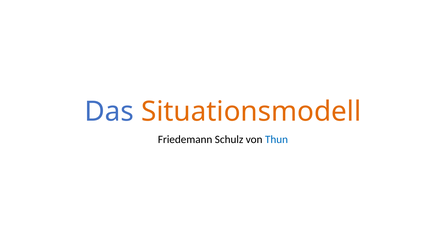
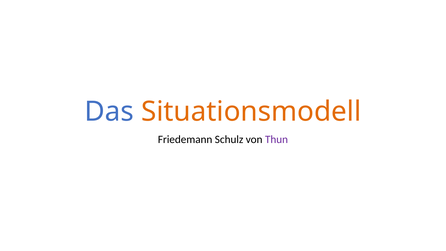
Thun colour: blue -> purple
